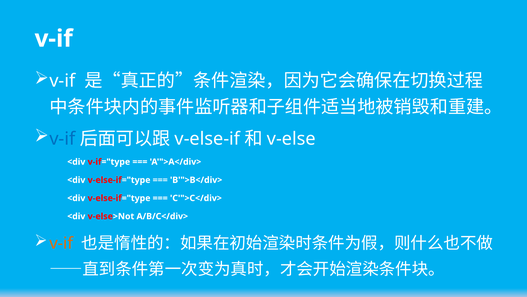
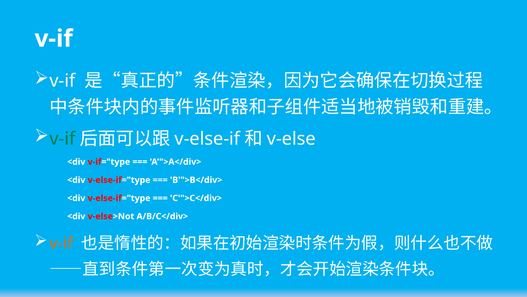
v-if at (62, 138) colour: blue -> green
